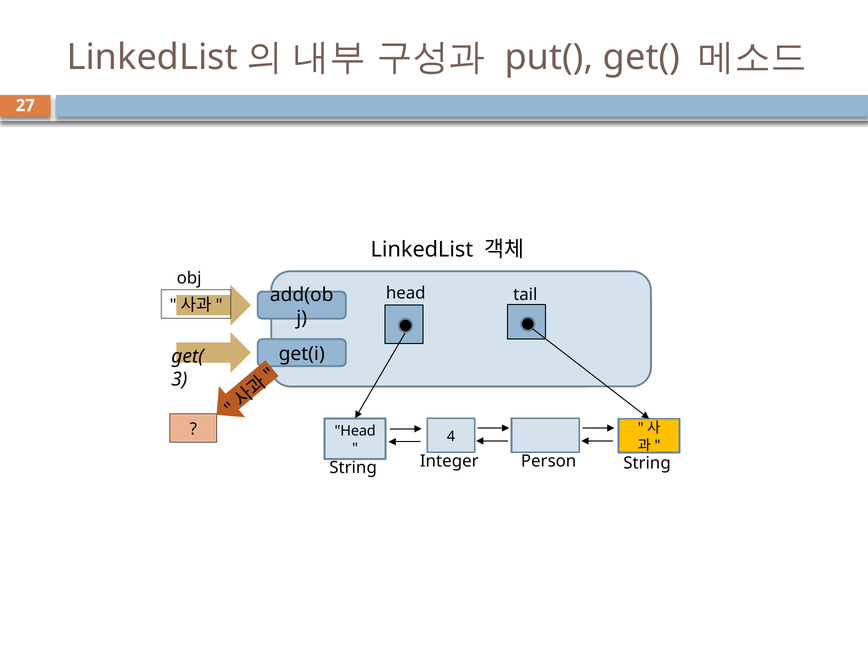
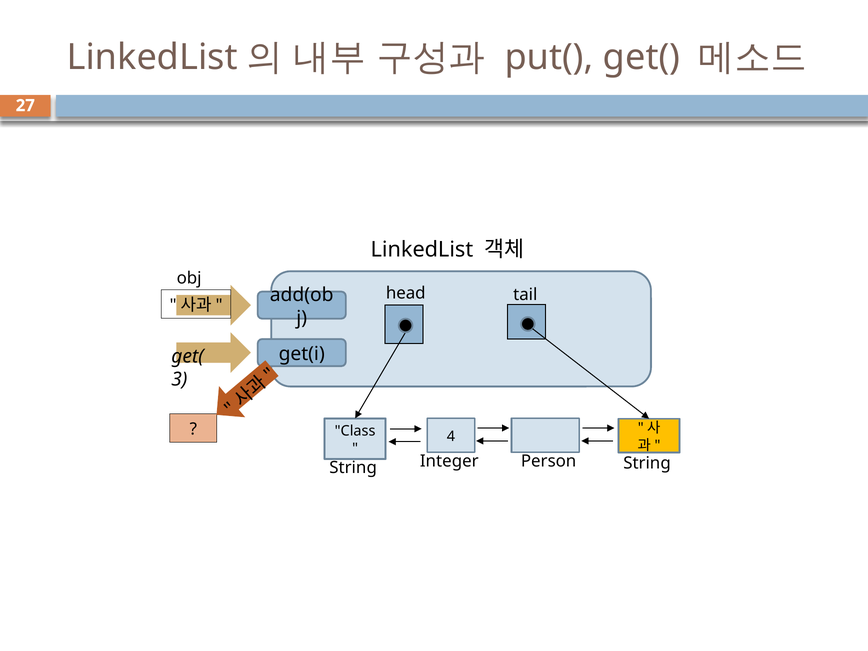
Head at (355, 431): Head -> Class
